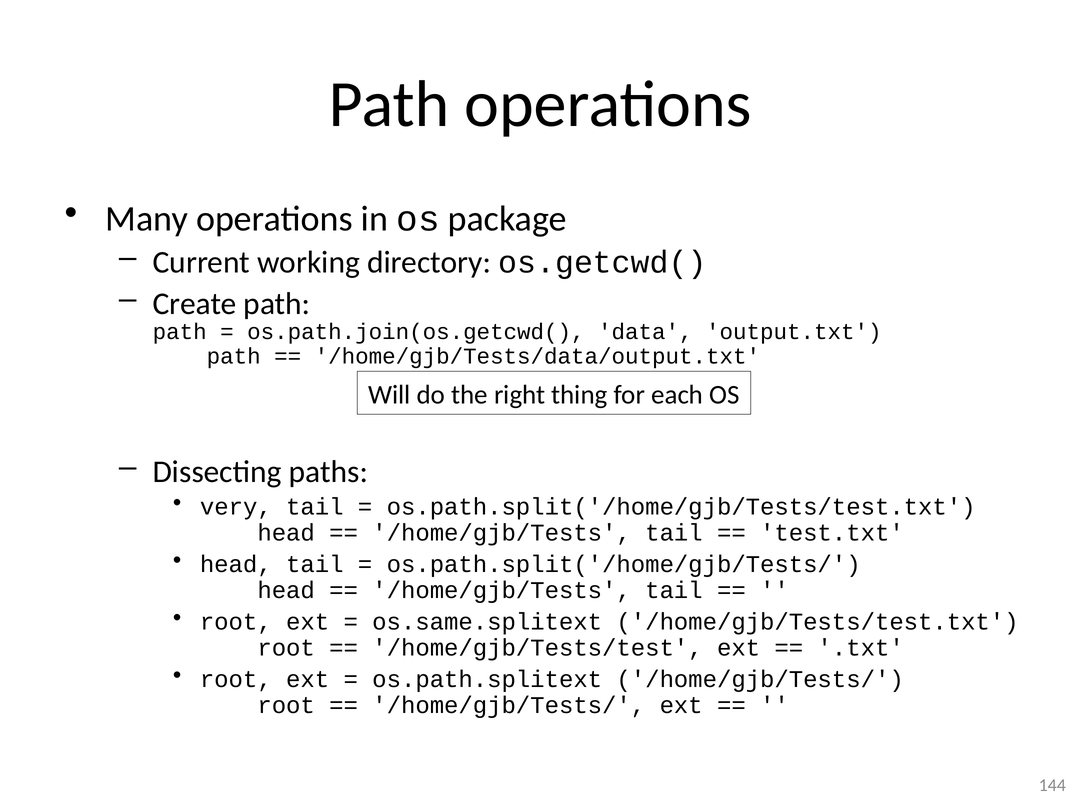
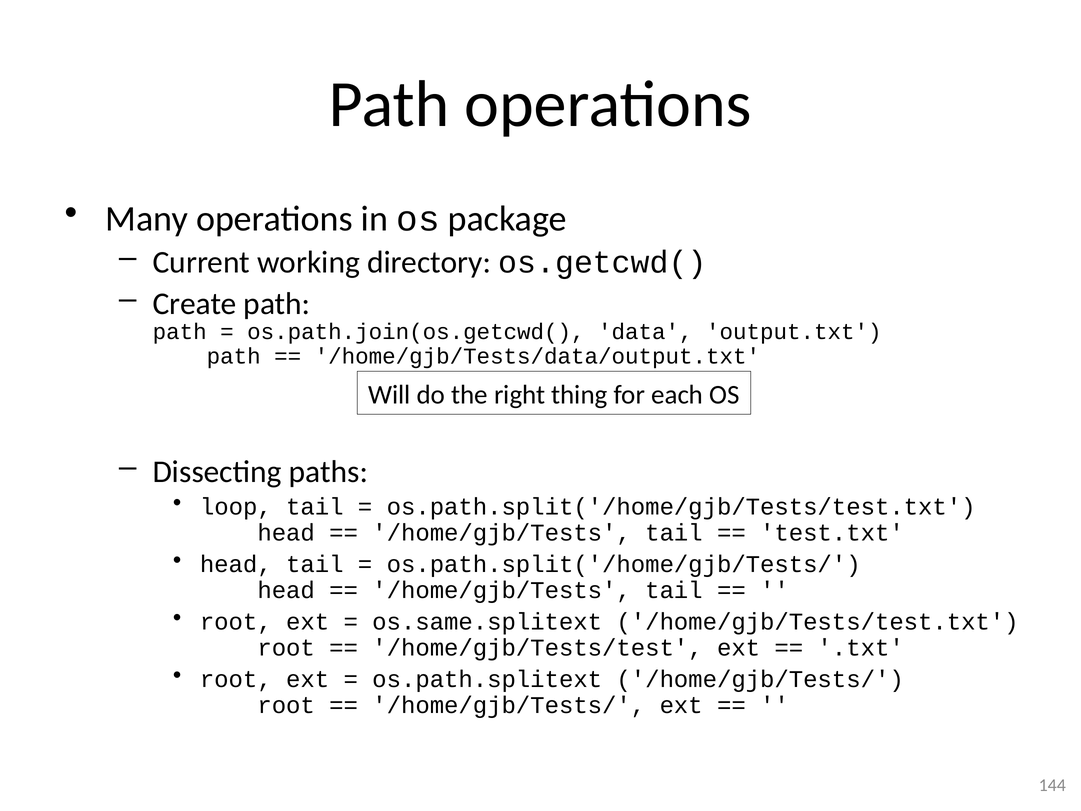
very: very -> loop
